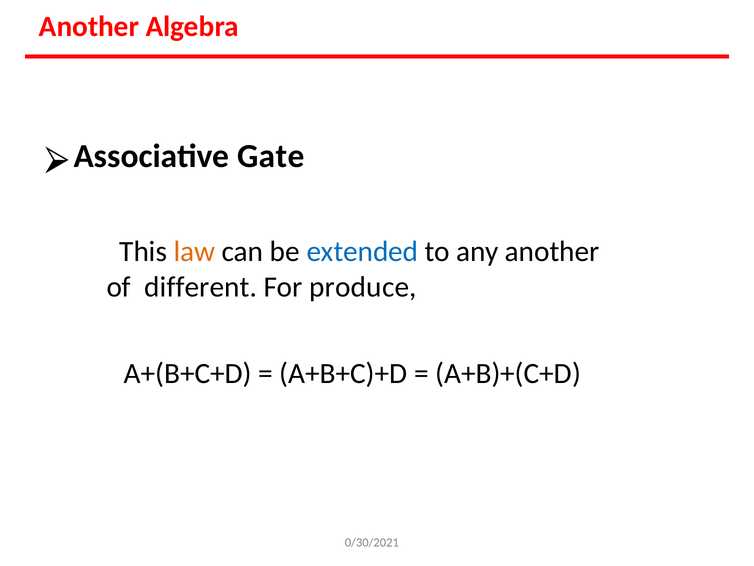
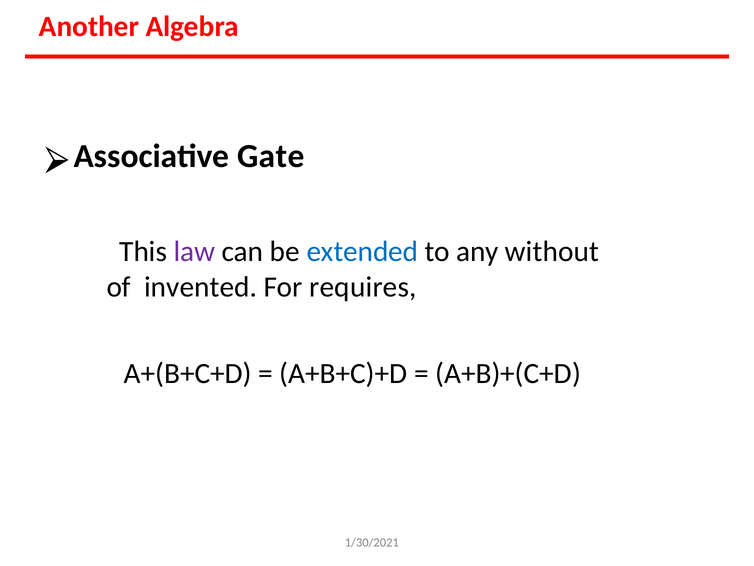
law colour: orange -> purple
any another: another -> without
different: different -> invented
produce: produce -> requires
0/30/2021: 0/30/2021 -> 1/30/2021
